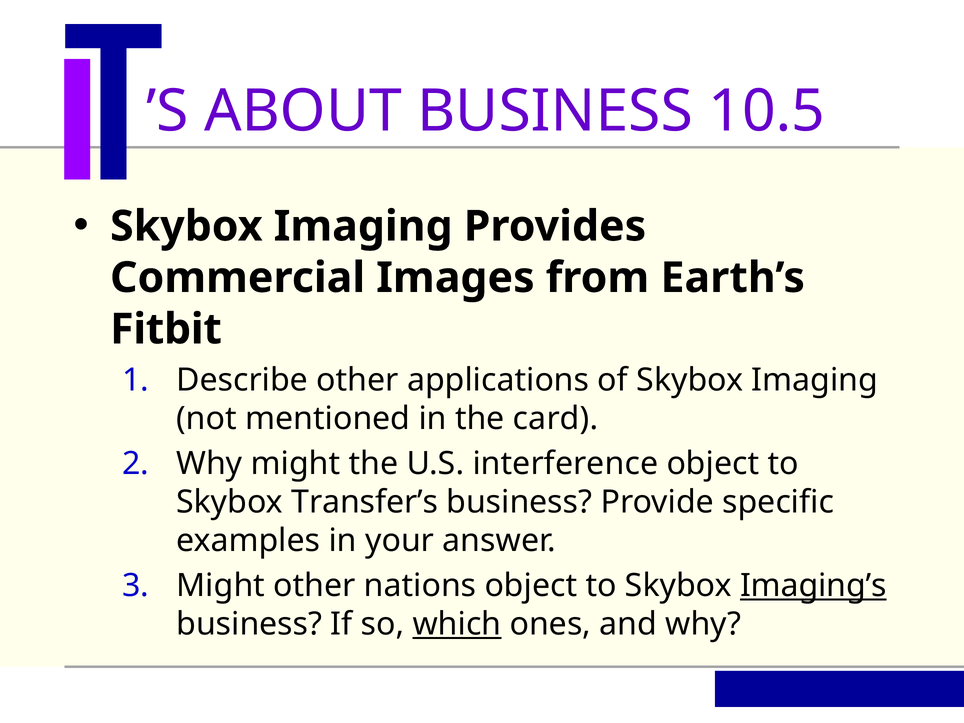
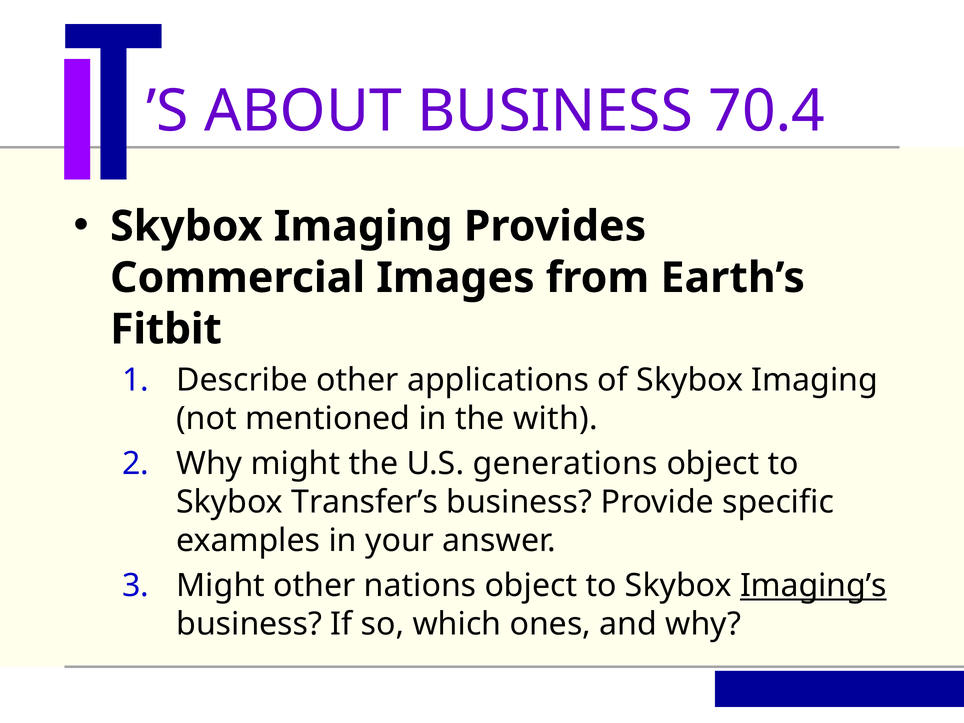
10.5: 10.5 -> 70.4
card: card -> with
interference: interference -> generations
which underline: present -> none
